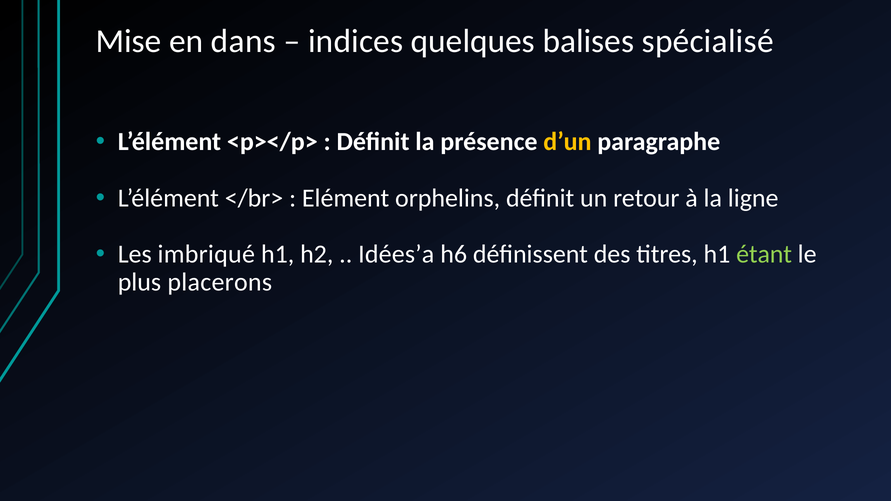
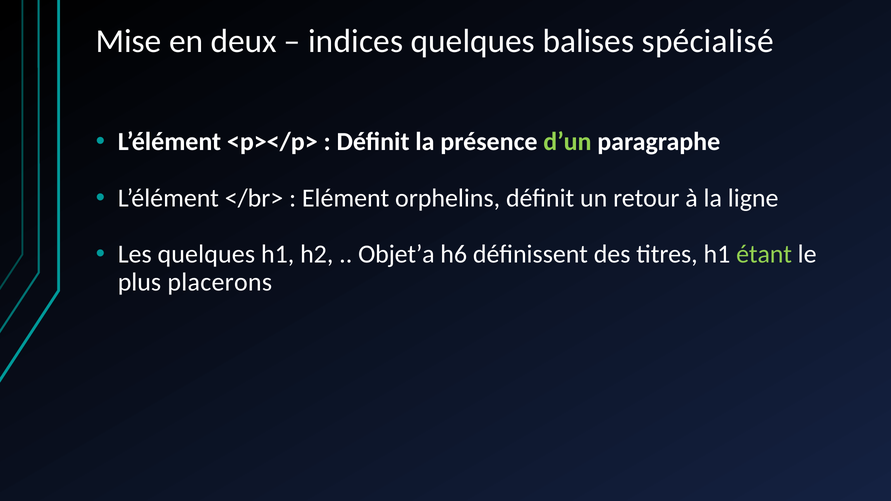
dans: dans -> deux
d’un colour: yellow -> light green
Les imbriqué: imbriqué -> quelques
Idées’a: Idées’a -> Objet’a
